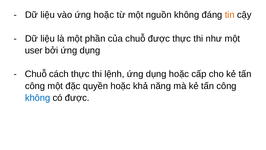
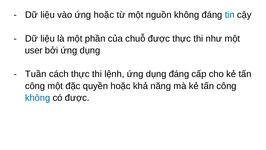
tin colour: orange -> blue
Chuỗ at (36, 74): Chuỗ -> Tuần
dụng hoặc: hoặc -> đáng
